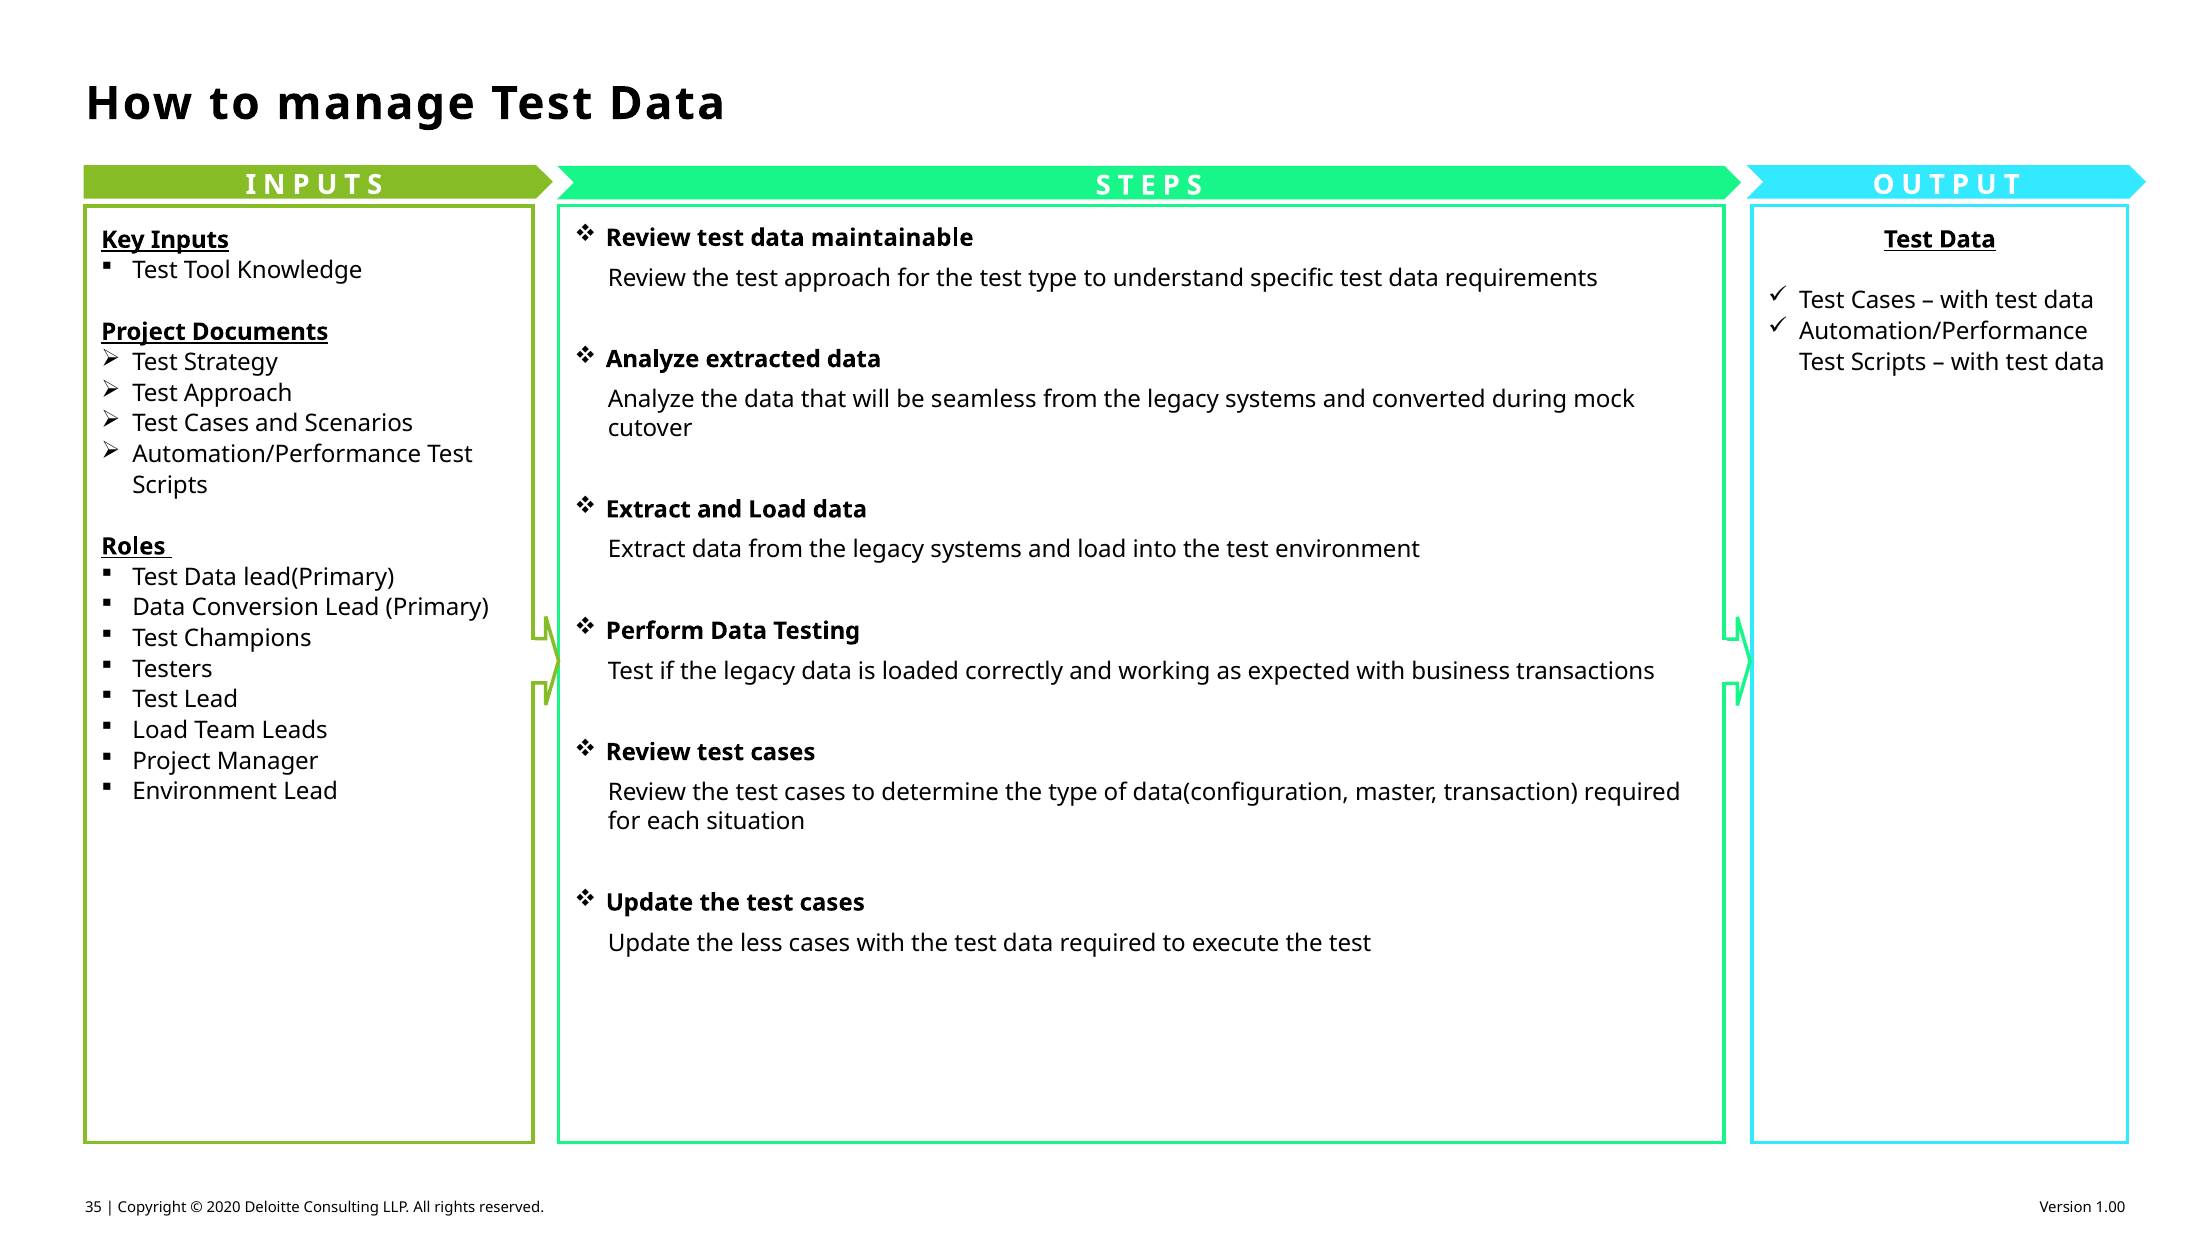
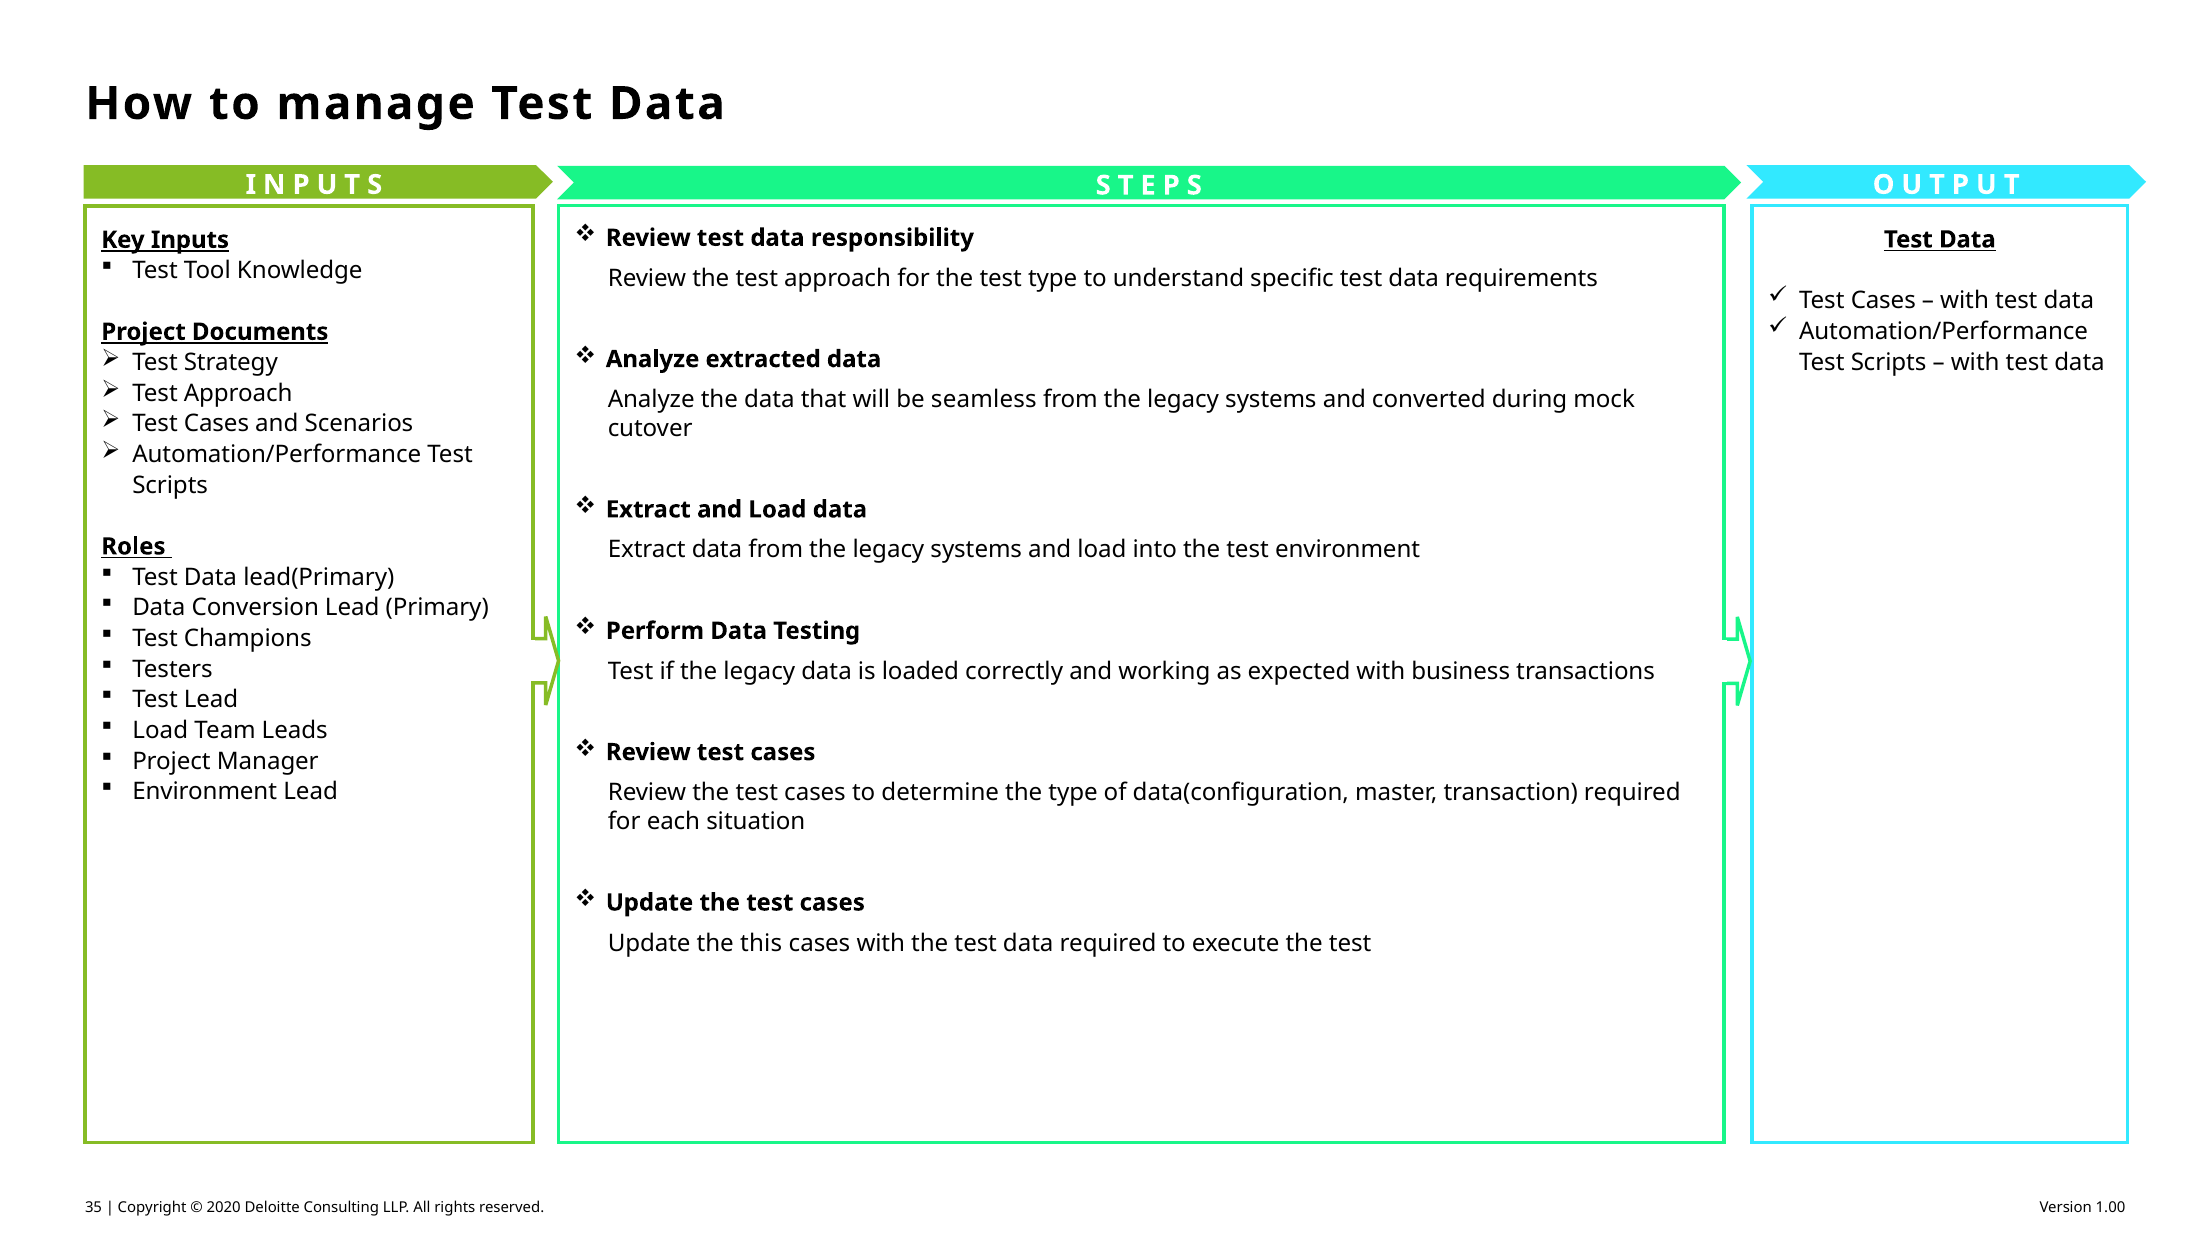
maintainable: maintainable -> responsibility
less: less -> this
